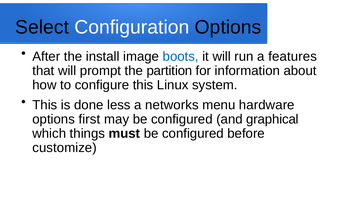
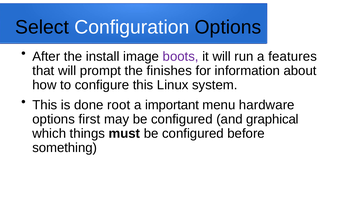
boots colour: blue -> purple
partition: partition -> finishes
less: less -> root
networks: networks -> important
customize: customize -> something
